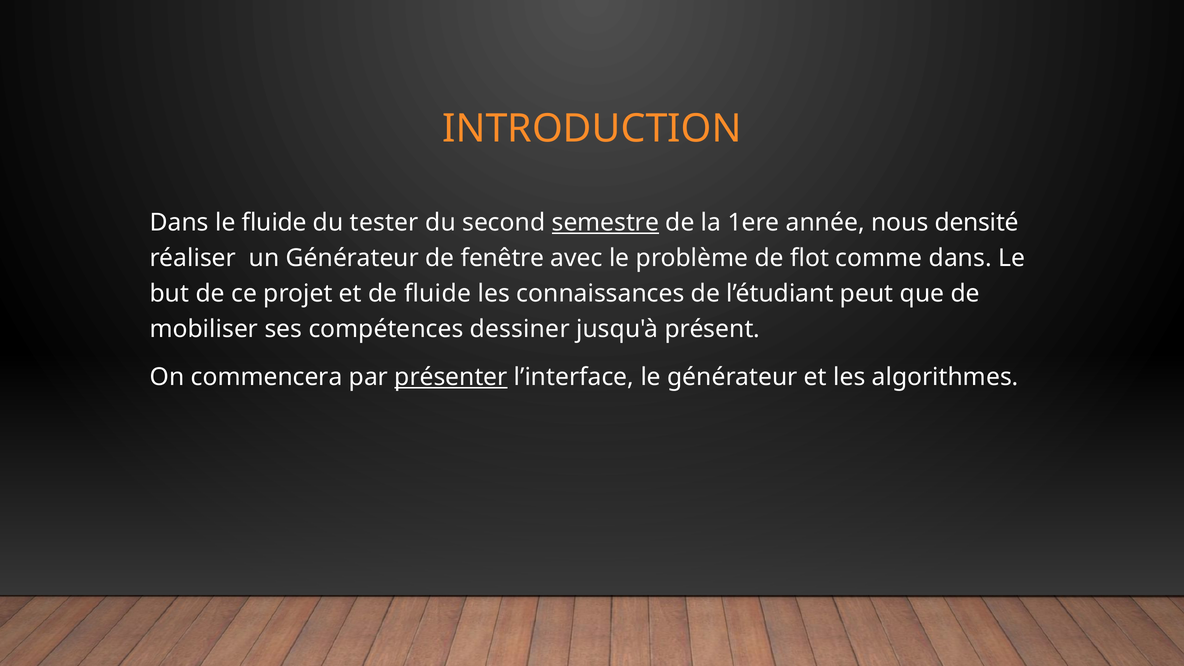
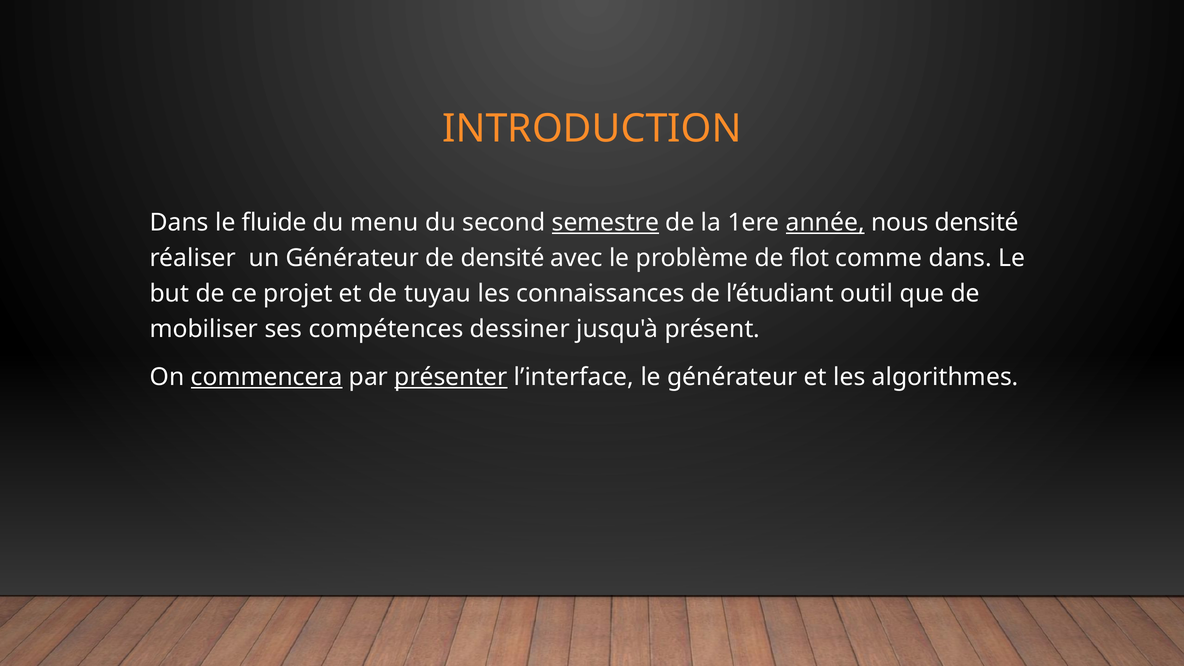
tester: tester -> menu
année underline: none -> present
de fenêtre: fenêtre -> densité
de fluide: fluide -> tuyau
peut: peut -> outil
commencera underline: none -> present
